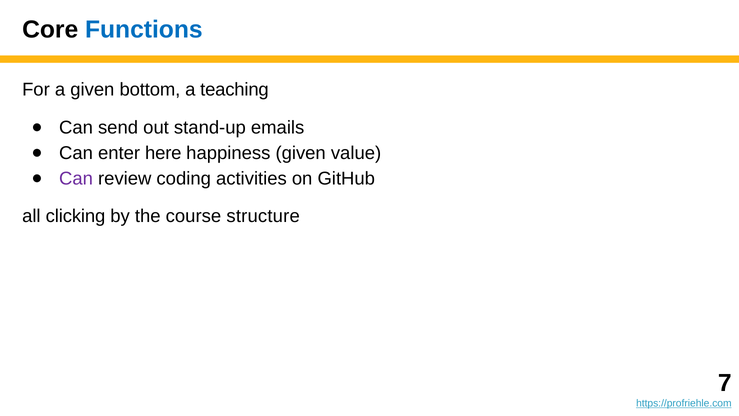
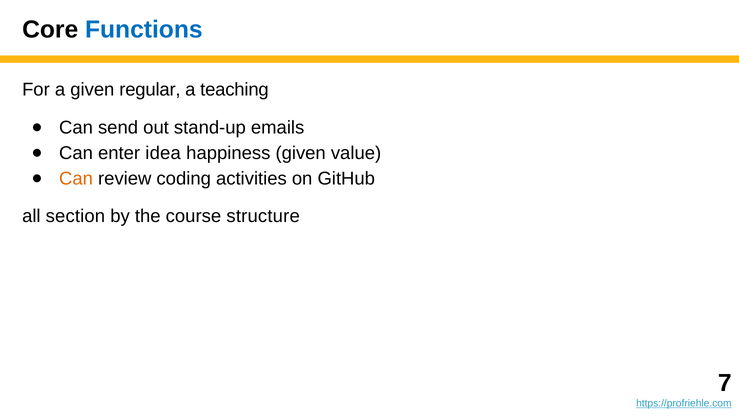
bottom: bottom -> regular
here: here -> idea
Can at (76, 178) colour: purple -> orange
clicking: clicking -> section
